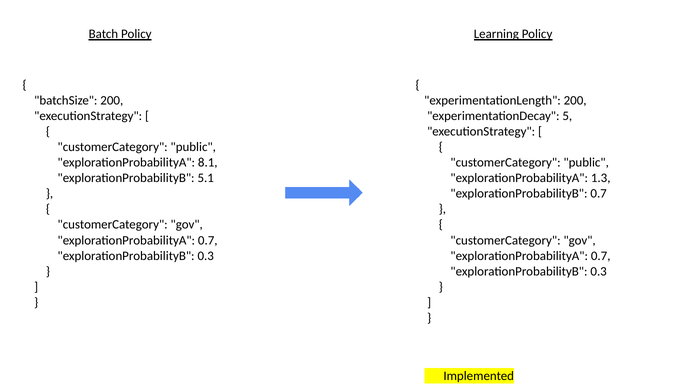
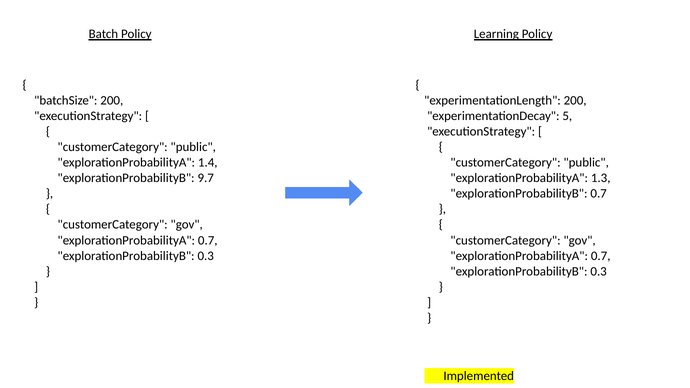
8.1: 8.1 -> 1.4
5.1: 5.1 -> 9.7
